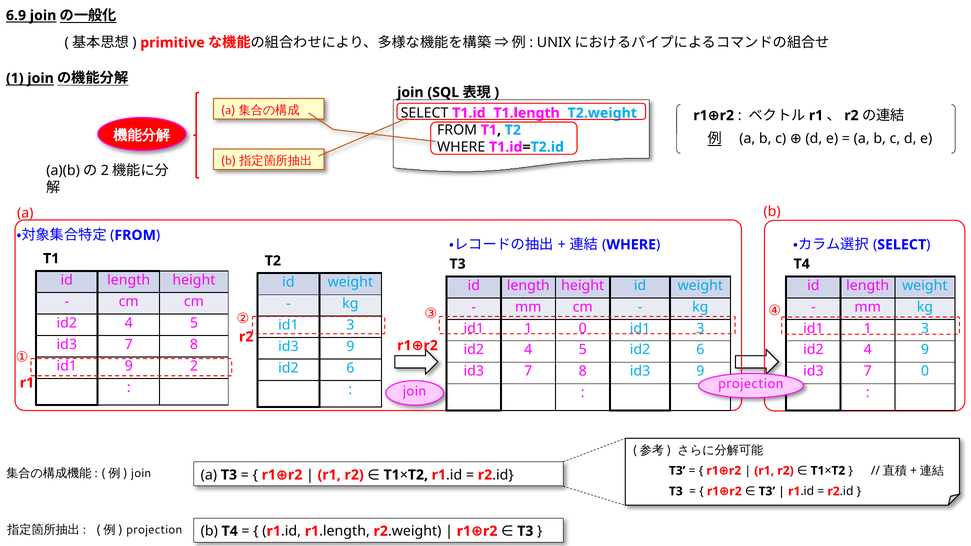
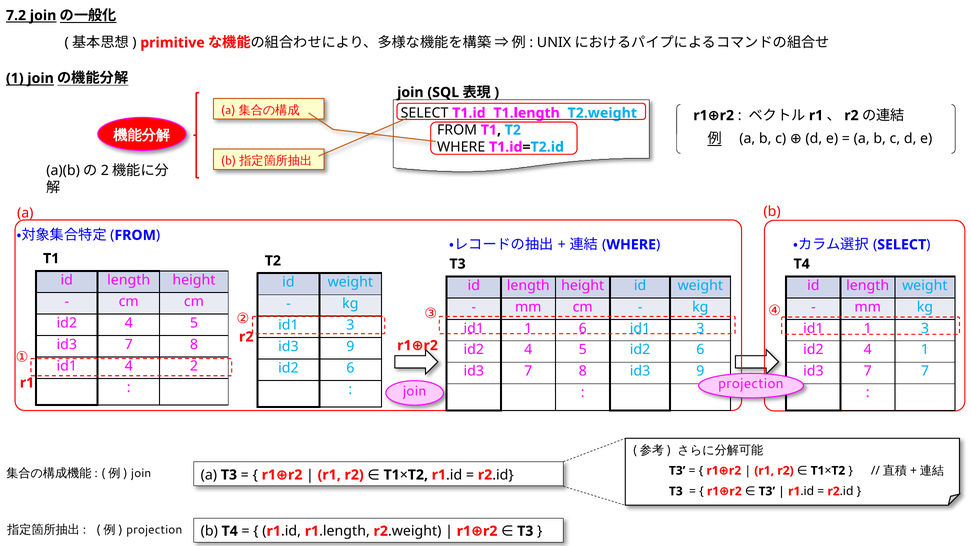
6.9: 6.9 -> 7.2
1 0: 0 -> 6
4 9: 9 -> 1
id1 9: 9 -> 4
7 0: 0 -> 7
